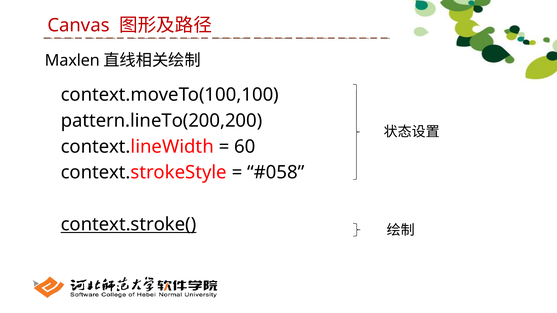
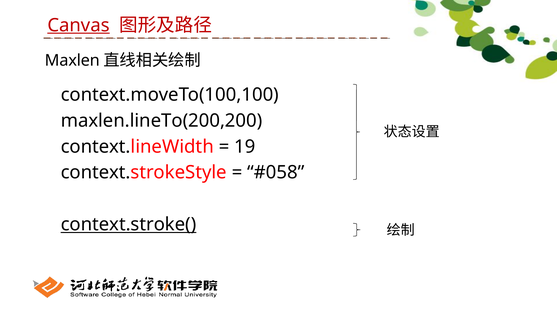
Canvas underline: none -> present
pattern.lineTo(200,200: pattern.lineTo(200,200 -> maxlen.lineTo(200,200
60: 60 -> 19
